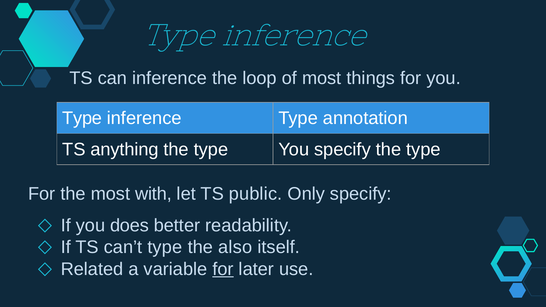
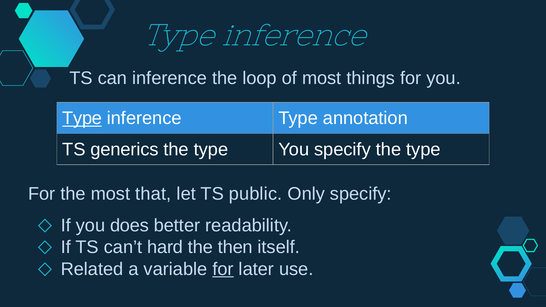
Type at (82, 118) underline: none -> present
anything: anything -> generics
with: with -> that
can’t type: type -> hard
also: also -> then
